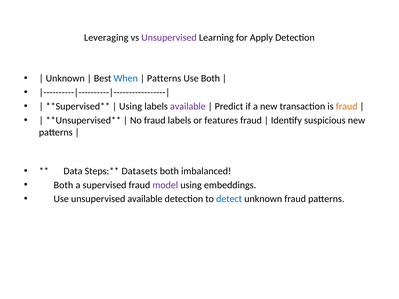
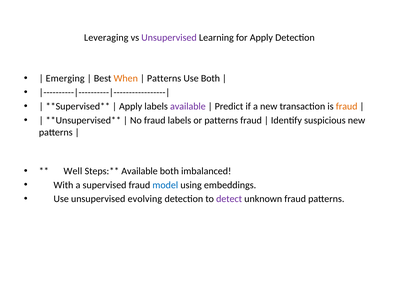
Unknown at (65, 79): Unknown -> Emerging
When colour: blue -> orange
Using at (131, 106): Using -> Apply
or features: features -> patterns
Data: Data -> Well
Datasets at (139, 171): Datasets -> Available
Both at (63, 185): Both -> With
model colour: purple -> blue
unsupervised available: available -> evolving
detect colour: blue -> purple
